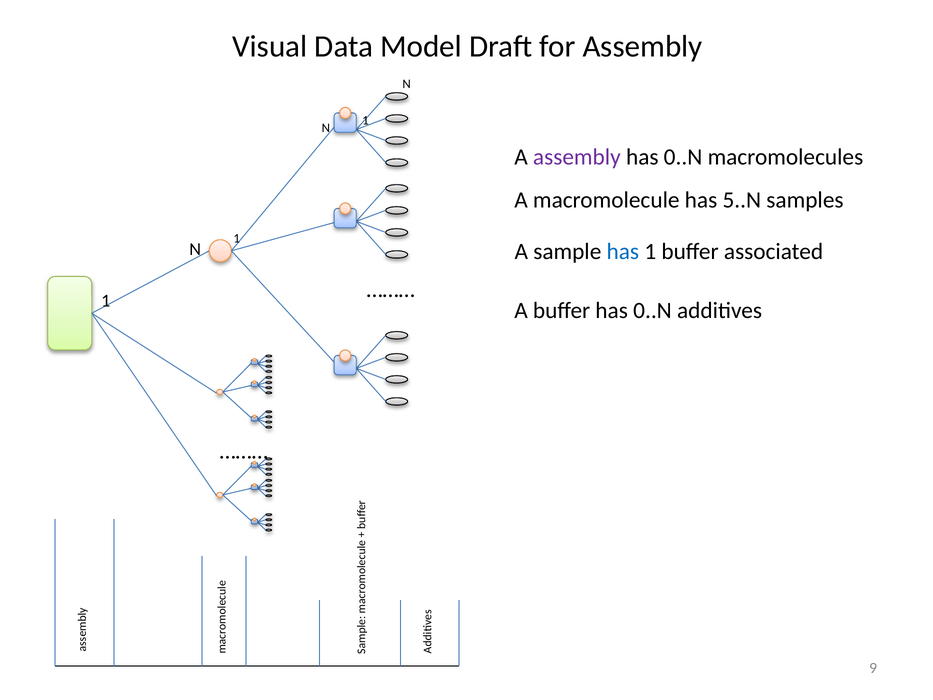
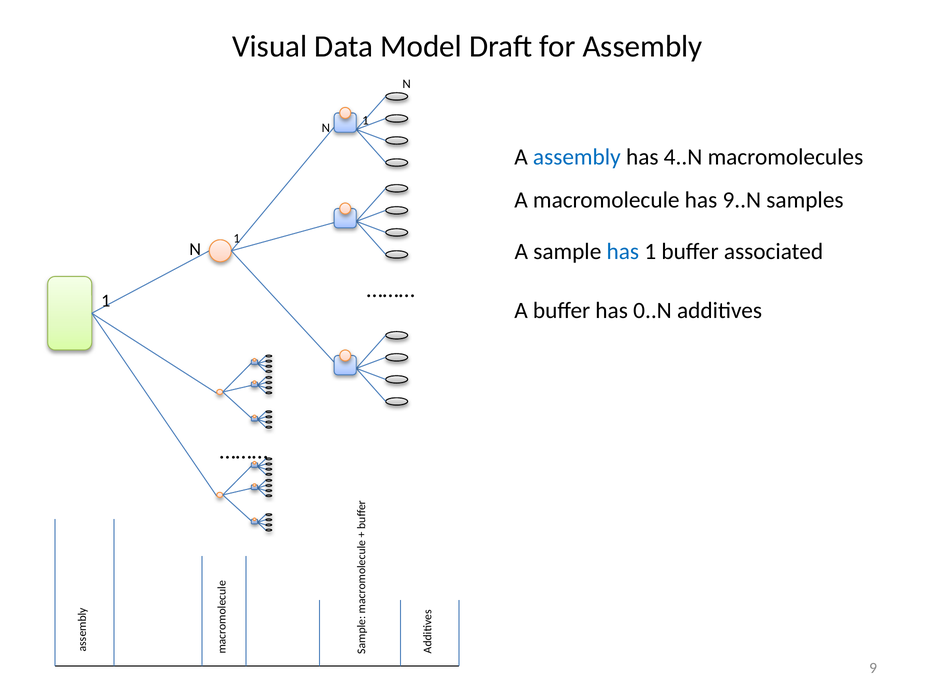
assembly at (577, 157) colour: purple -> blue
0..N at (683, 157): 0..N -> 4..N
5..N: 5..N -> 9..N
